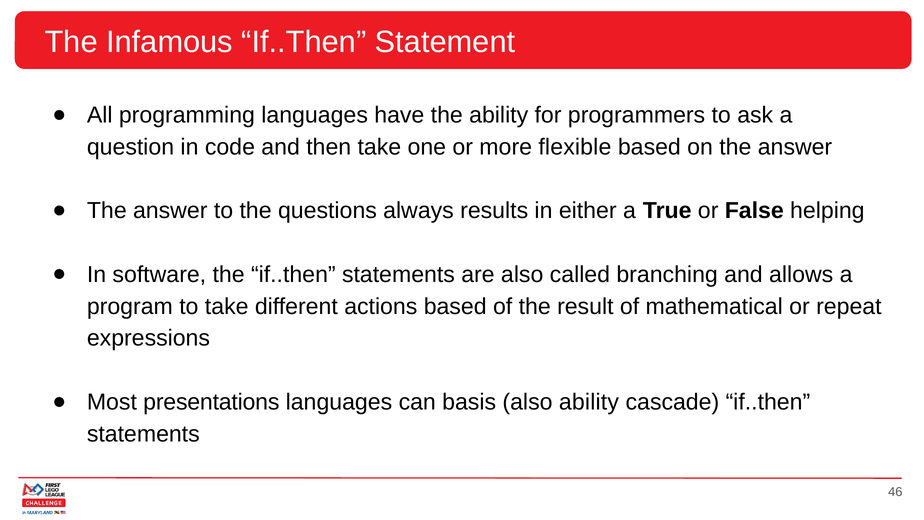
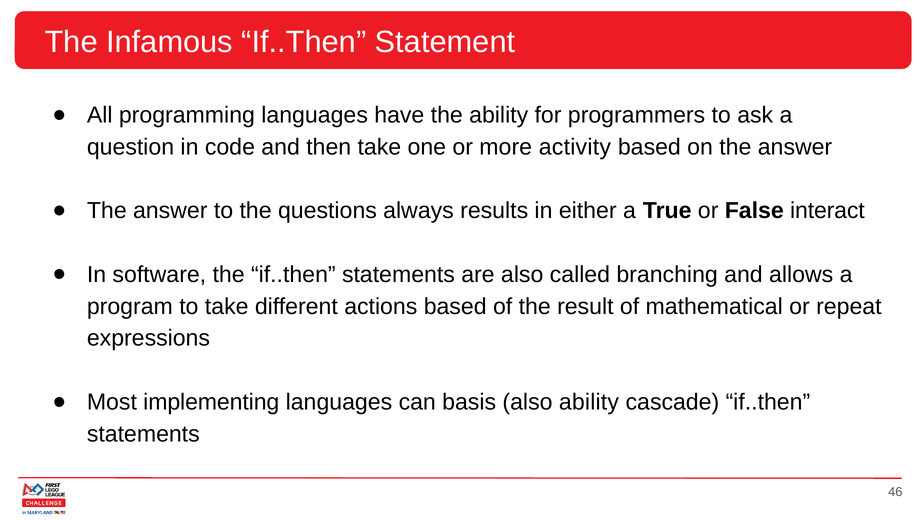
flexible: flexible -> activity
helping: helping -> interact
presentations: presentations -> implementing
